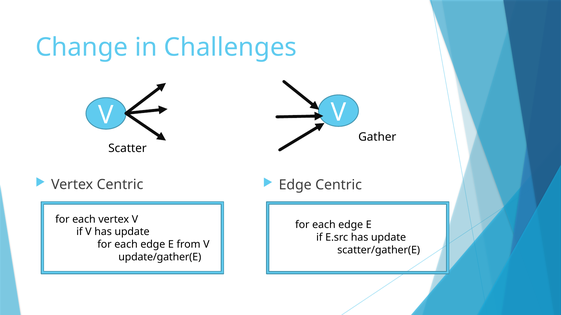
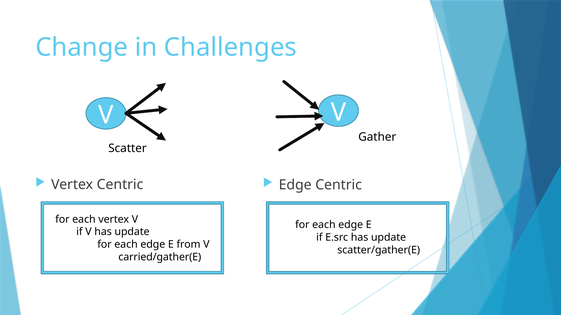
update/gather(E: update/gather(E -> carried/gather(E
